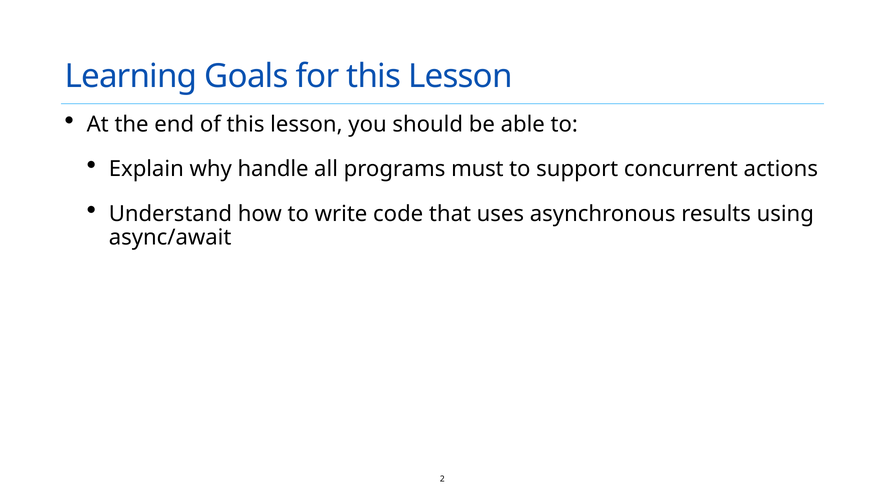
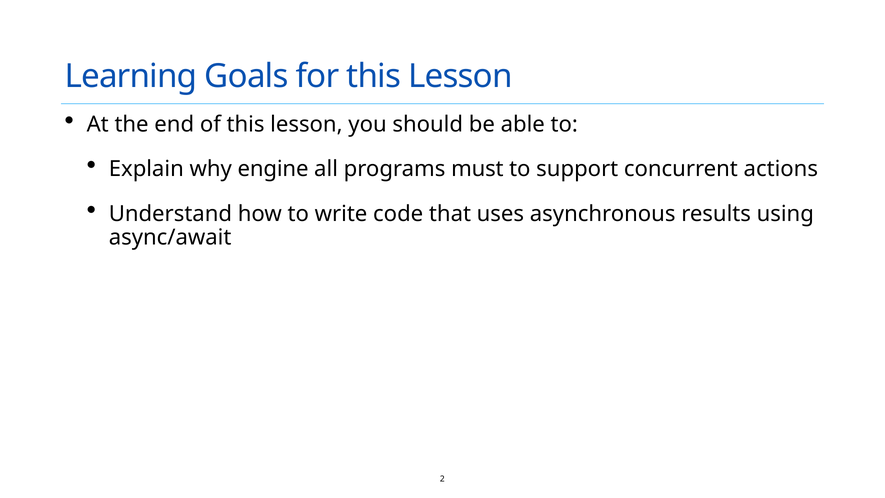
handle: handle -> engine
